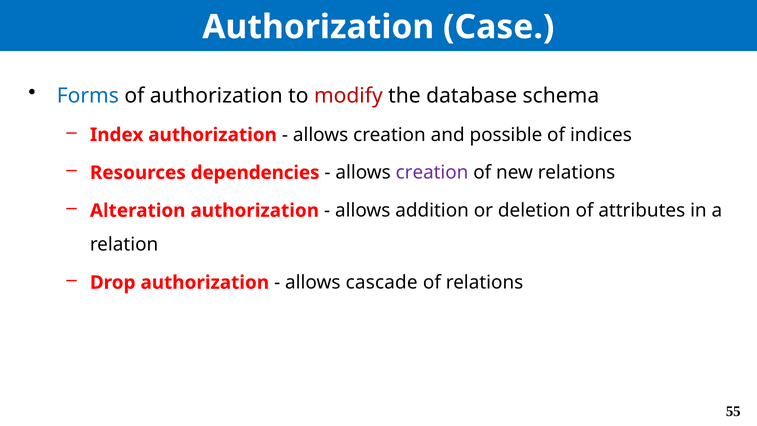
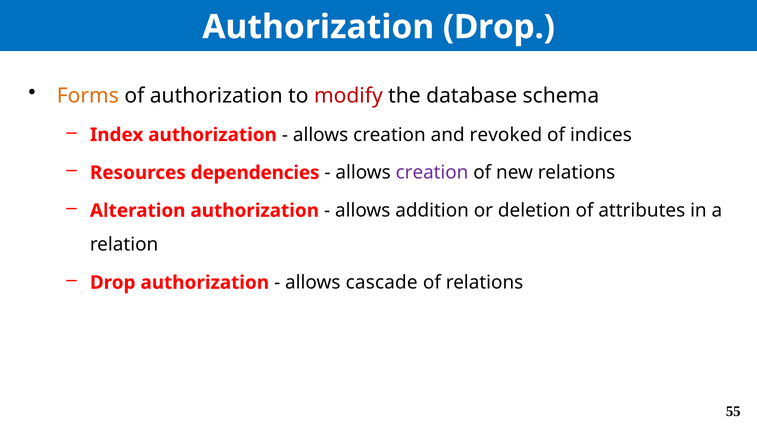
Authorization Case: Case -> Drop
Forms colour: blue -> orange
possible: possible -> revoked
